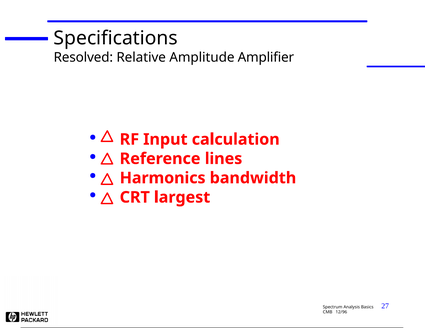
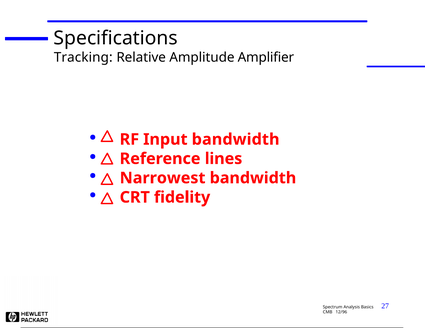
Resolved: Resolved -> Tracking
Input calculation: calculation -> bandwidth
Harmonics: Harmonics -> Narrowest
largest: largest -> fidelity
